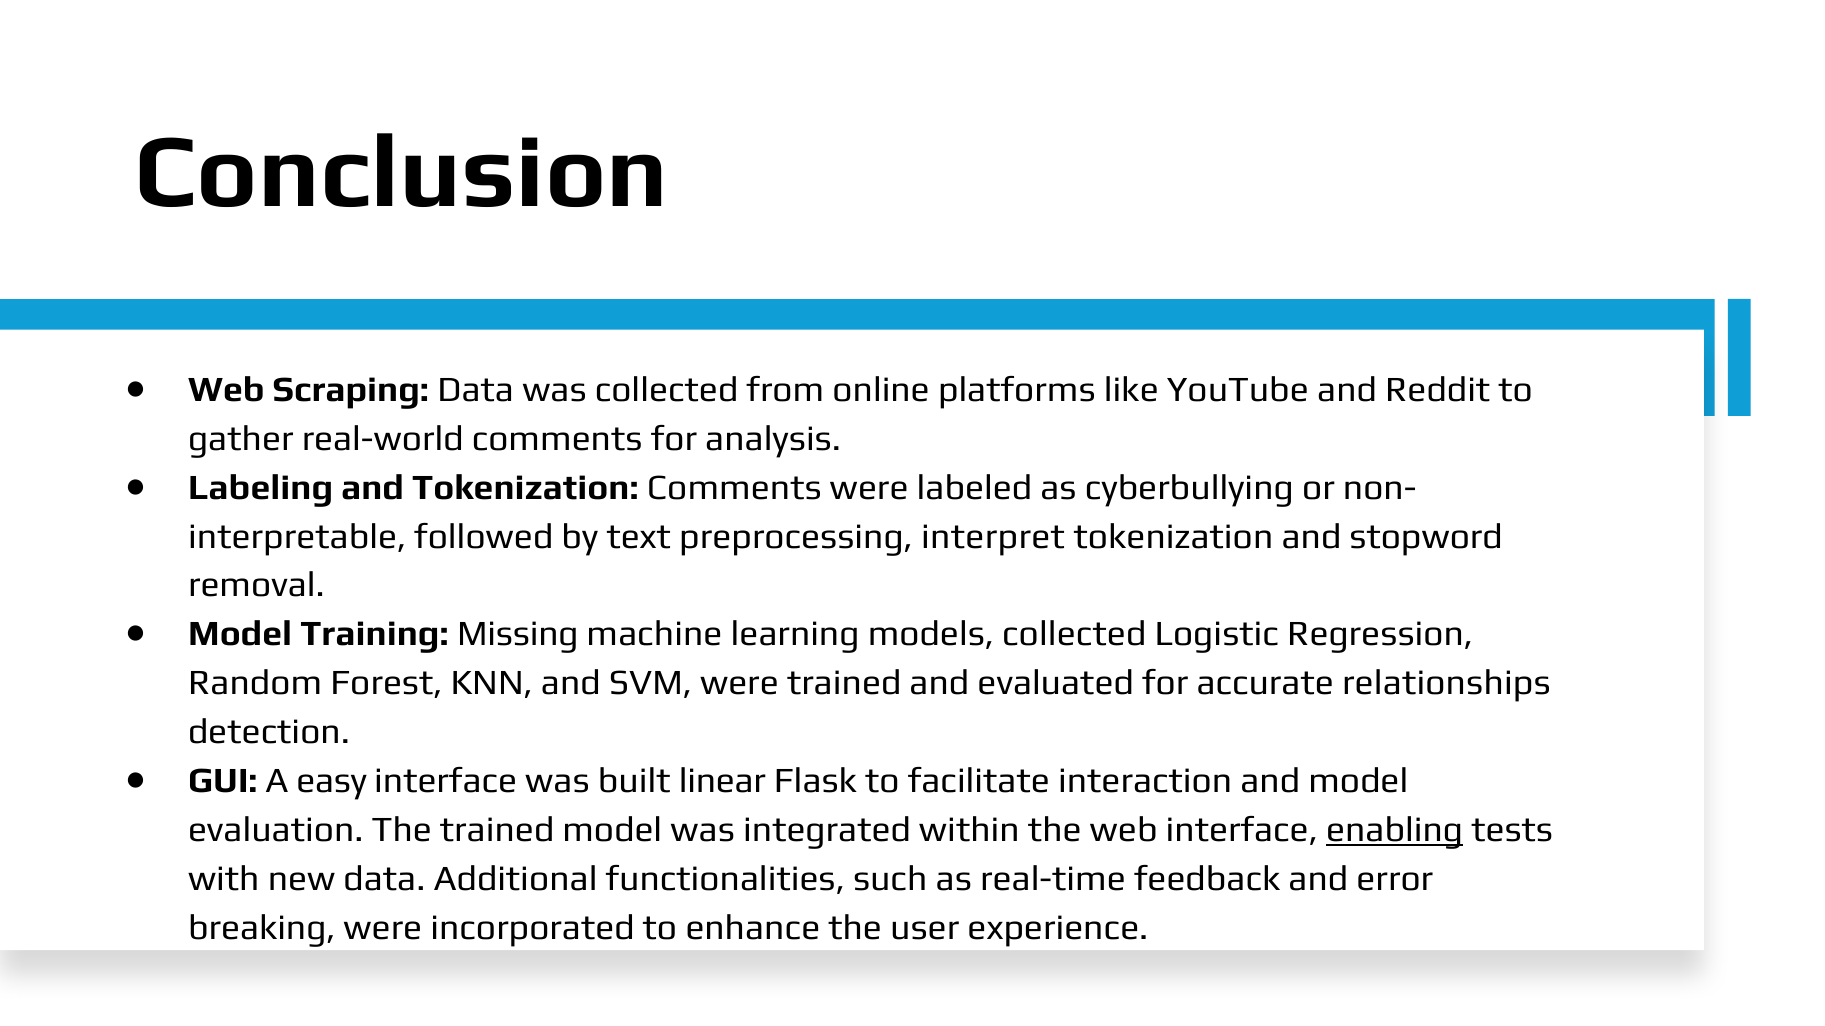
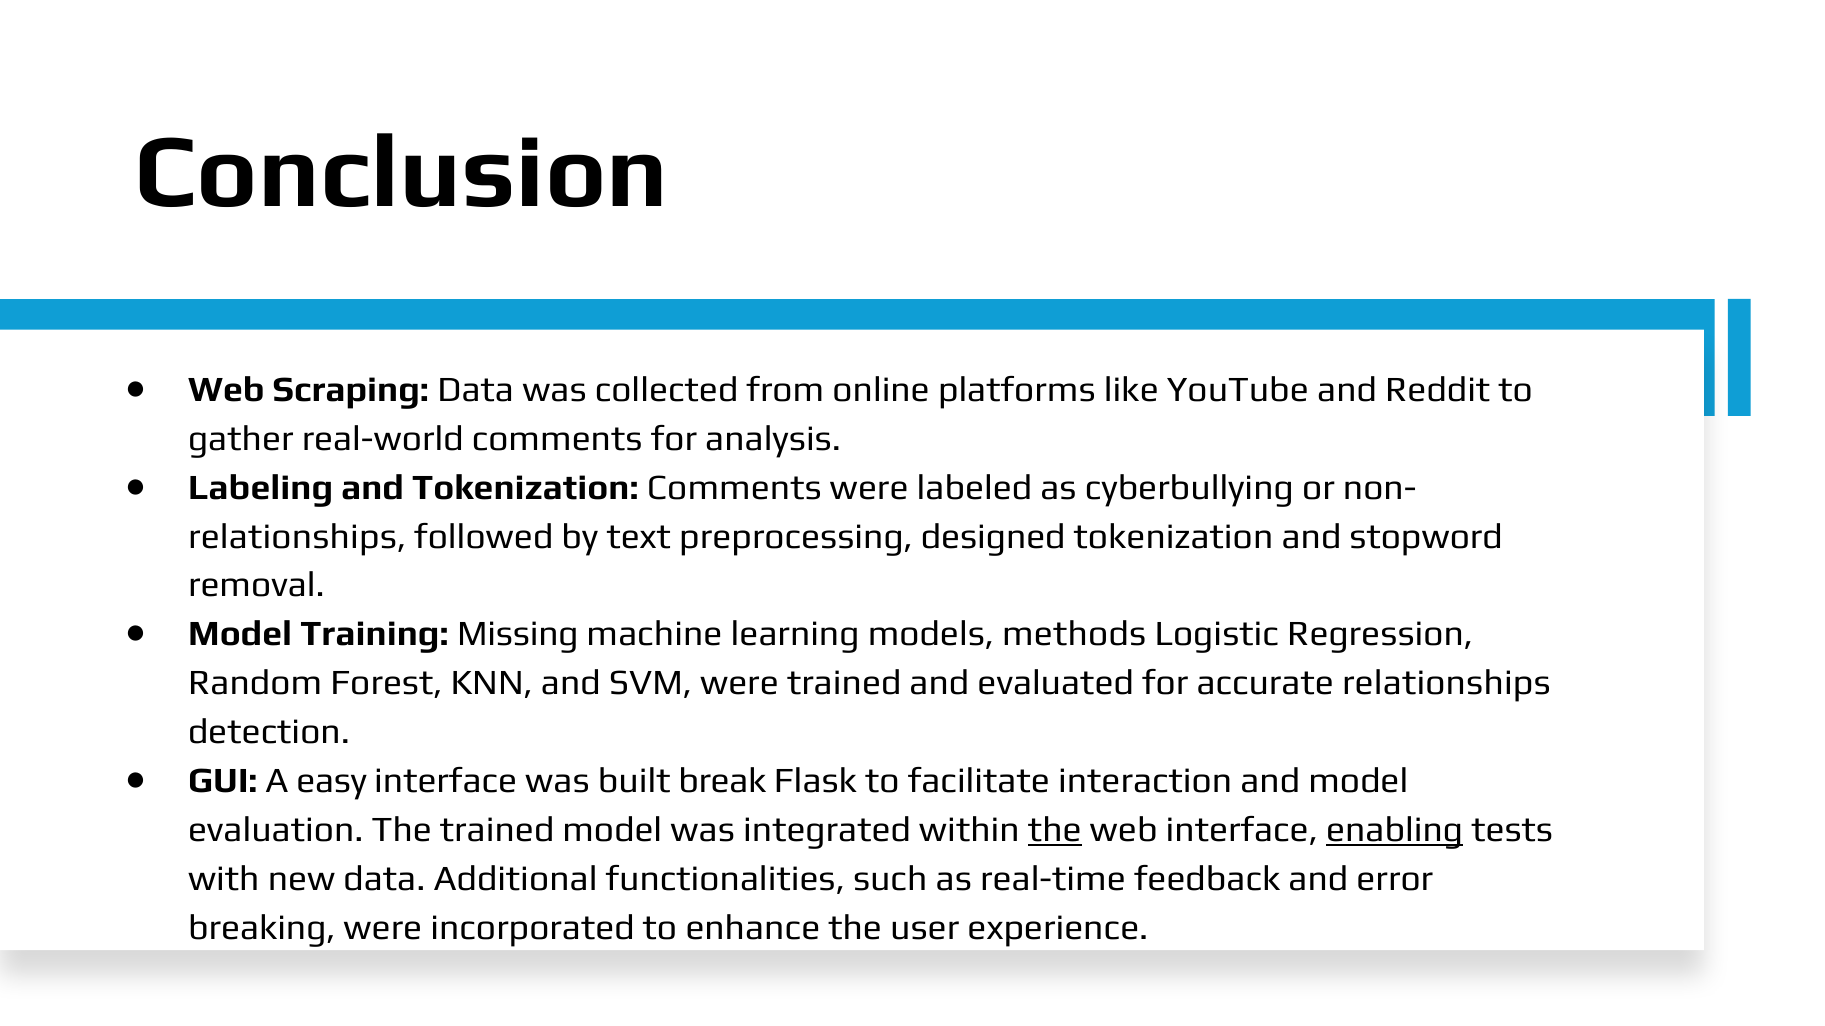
interpretable at (297, 537): interpretable -> relationships
interpret: interpret -> designed
models collected: collected -> methods
linear: linear -> break
the at (1055, 830) underline: none -> present
